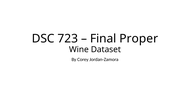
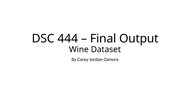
723: 723 -> 444
Proper: Proper -> Output
